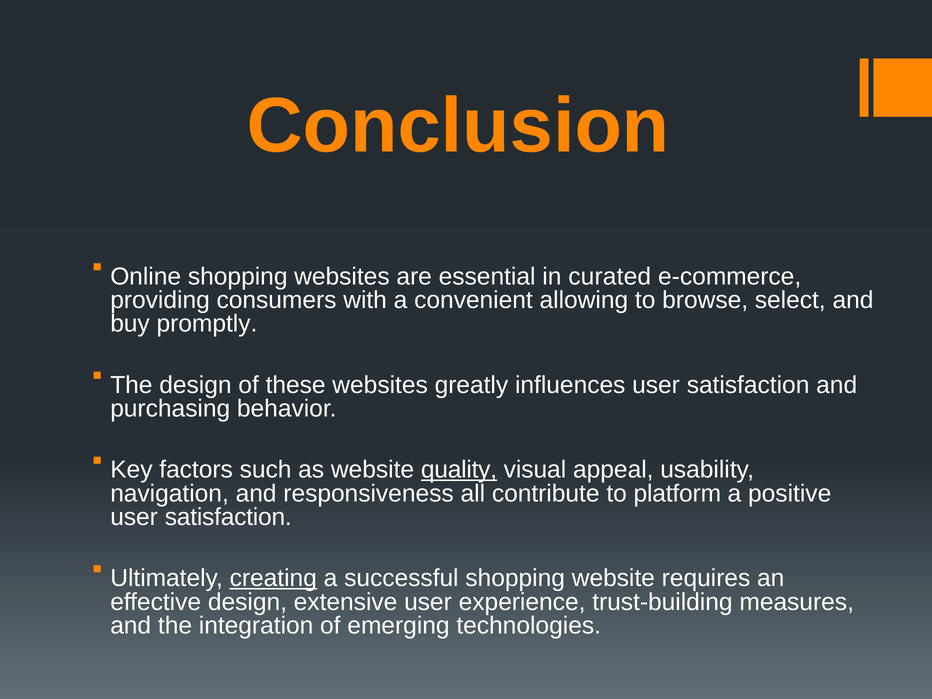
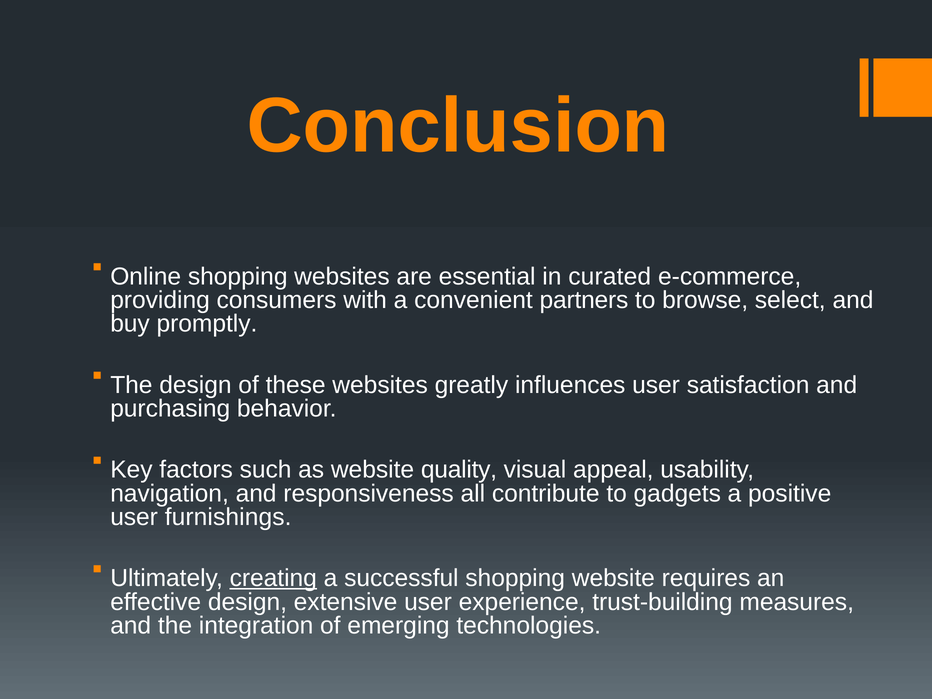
allowing: allowing -> partners
quality underline: present -> none
platform: platform -> gadgets
satisfaction at (228, 517): satisfaction -> furnishings
